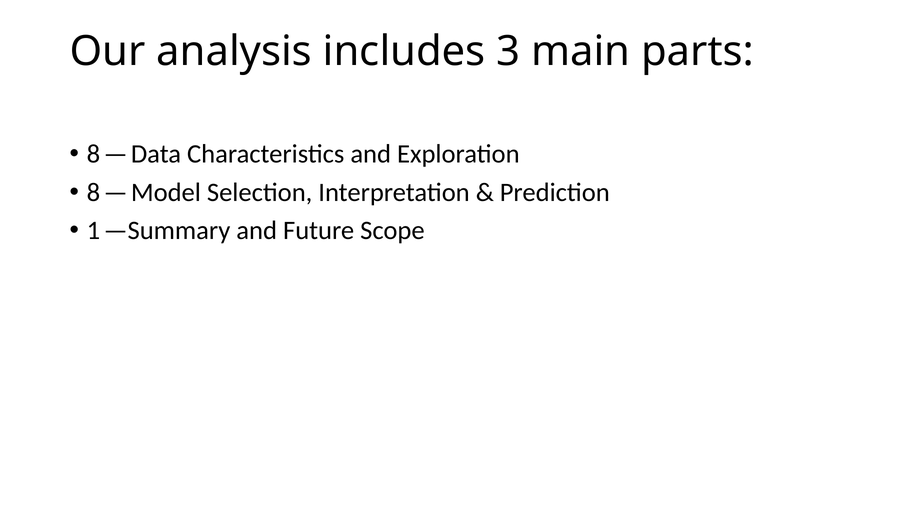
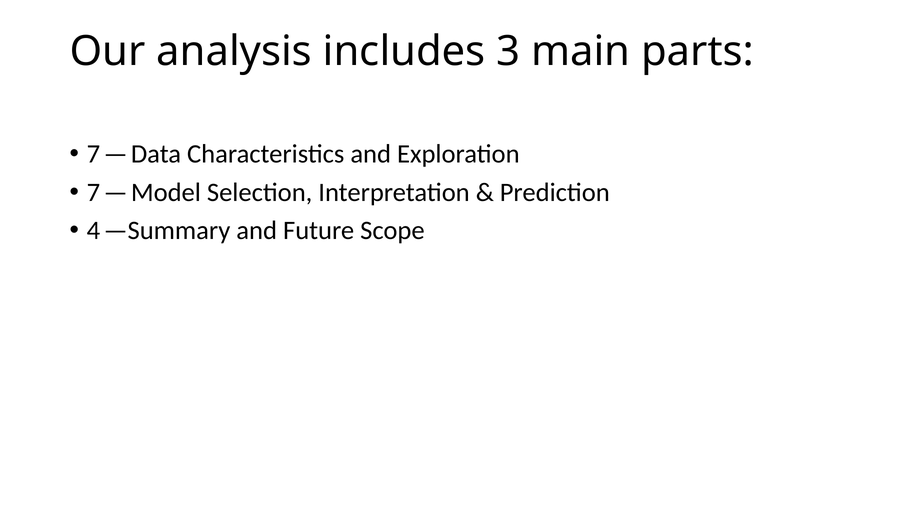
8 at (93, 154): 8 -> 7
8 at (93, 193): 8 -> 7
1: 1 -> 4
